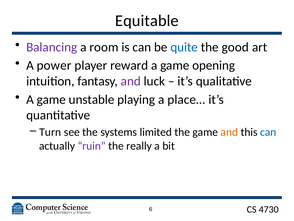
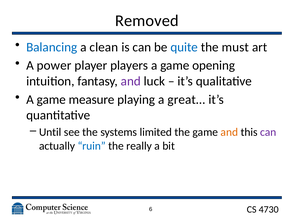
Equitable: Equitable -> Removed
Balancing colour: purple -> blue
room: room -> clean
good: good -> must
reward: reward -> players
unstable: unstable -> measure
place…: place… -> great…
Turn: Turn -> Until
can at (268, 132) colour: blue -> purple
ruin colour: purple -> blue
